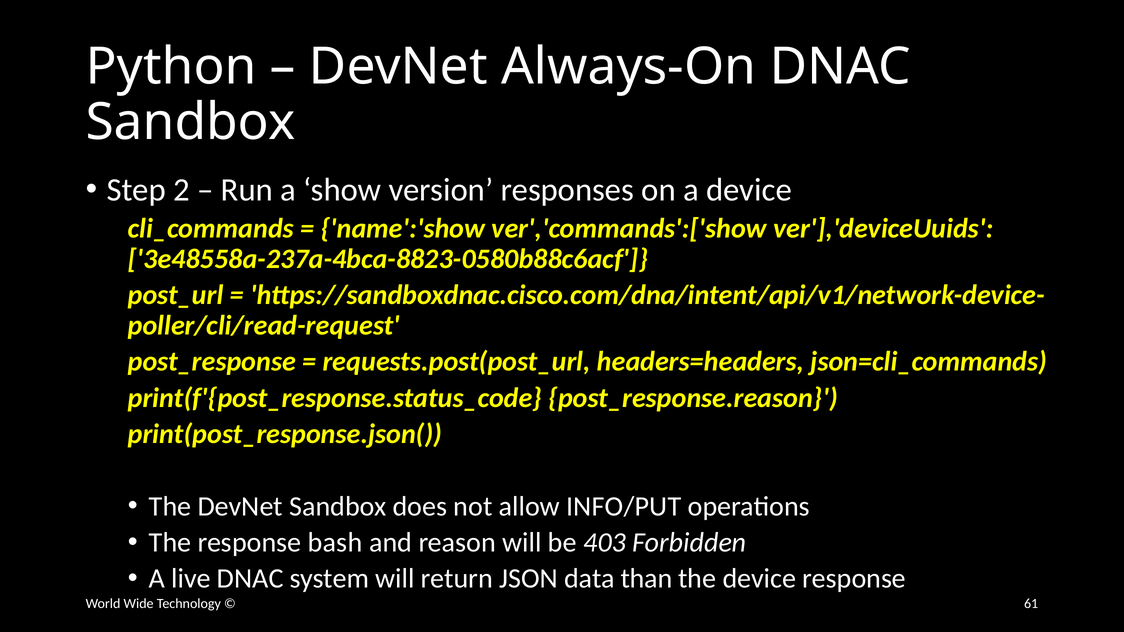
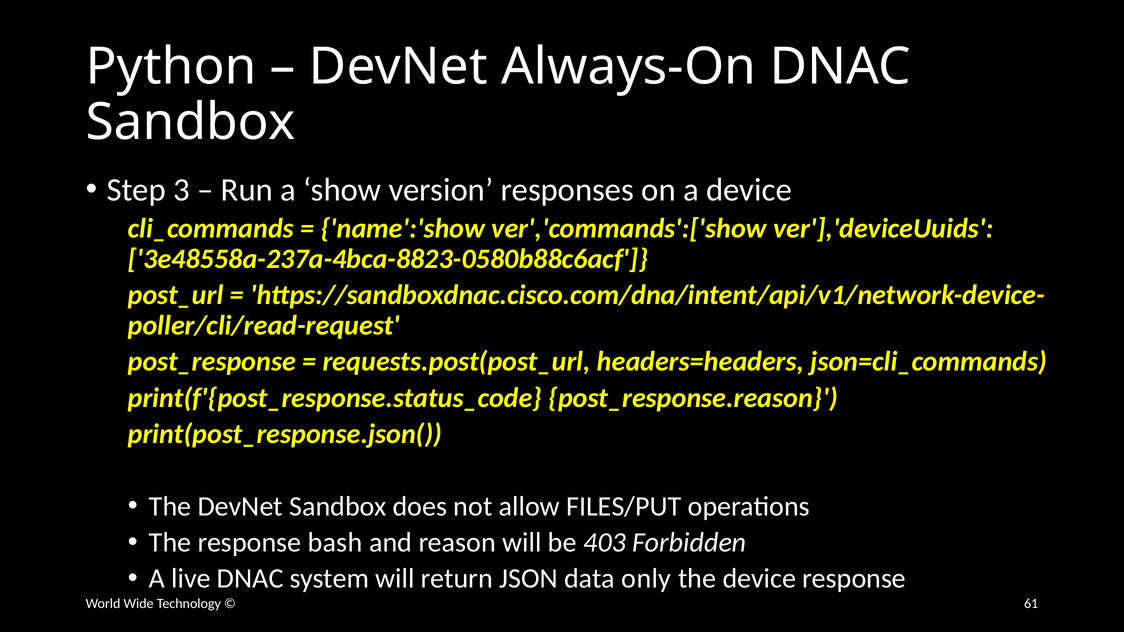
2: 2 -> 3
INFO/PUT: INFO/PUT -> FILES/PUT
than: than -> only
